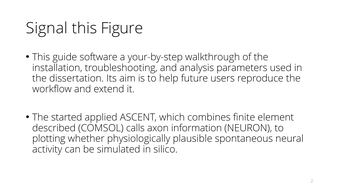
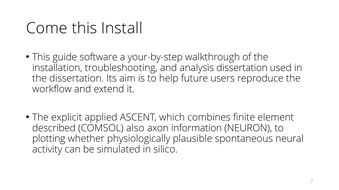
Signal: Signal -> Come
Figure: Figure -> Install
analysis parameters: parameters -> dissertation
started: started -> explicit
calls: calls -> also
